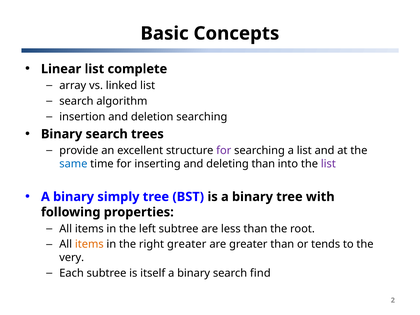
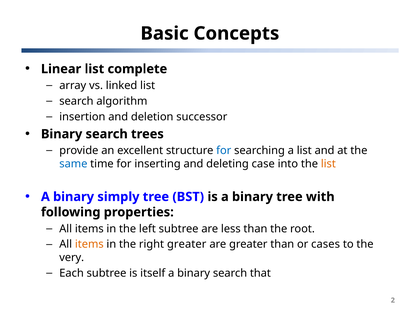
deletion searching: searching -> successor
for at (224, 151) colour: purple -> blue
deleting than: than -> case
list at (328, 164) colour: purple -> orange
tends: tends -> cases
find: find -> that
